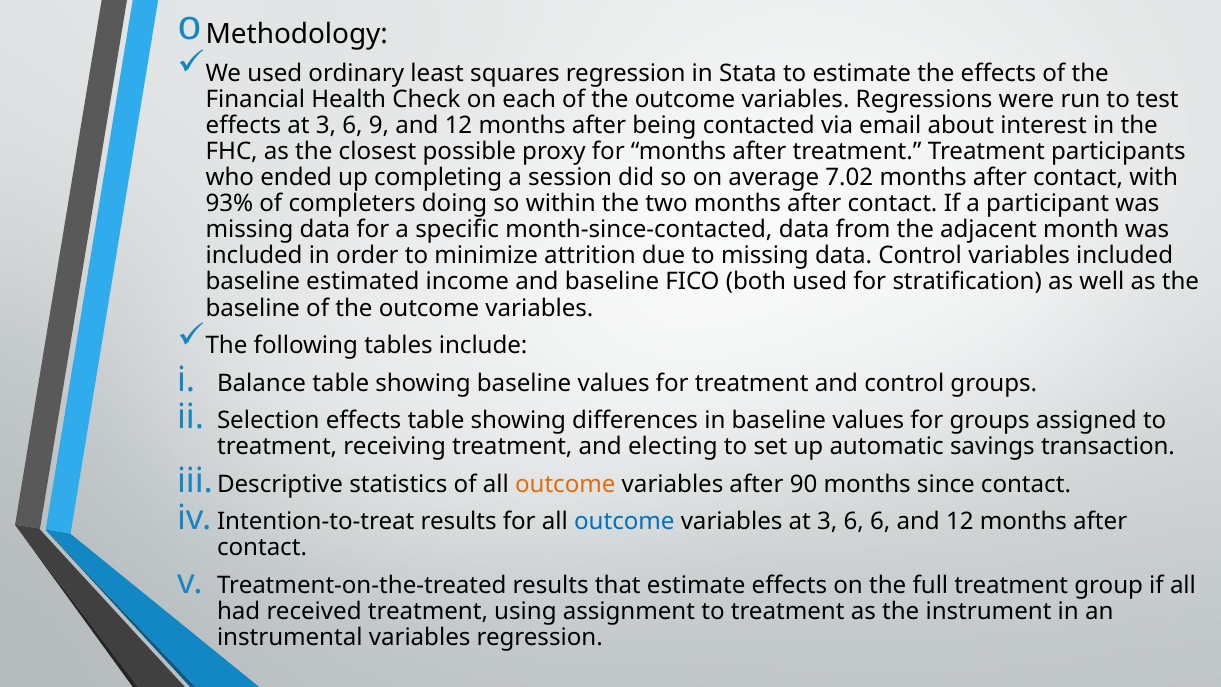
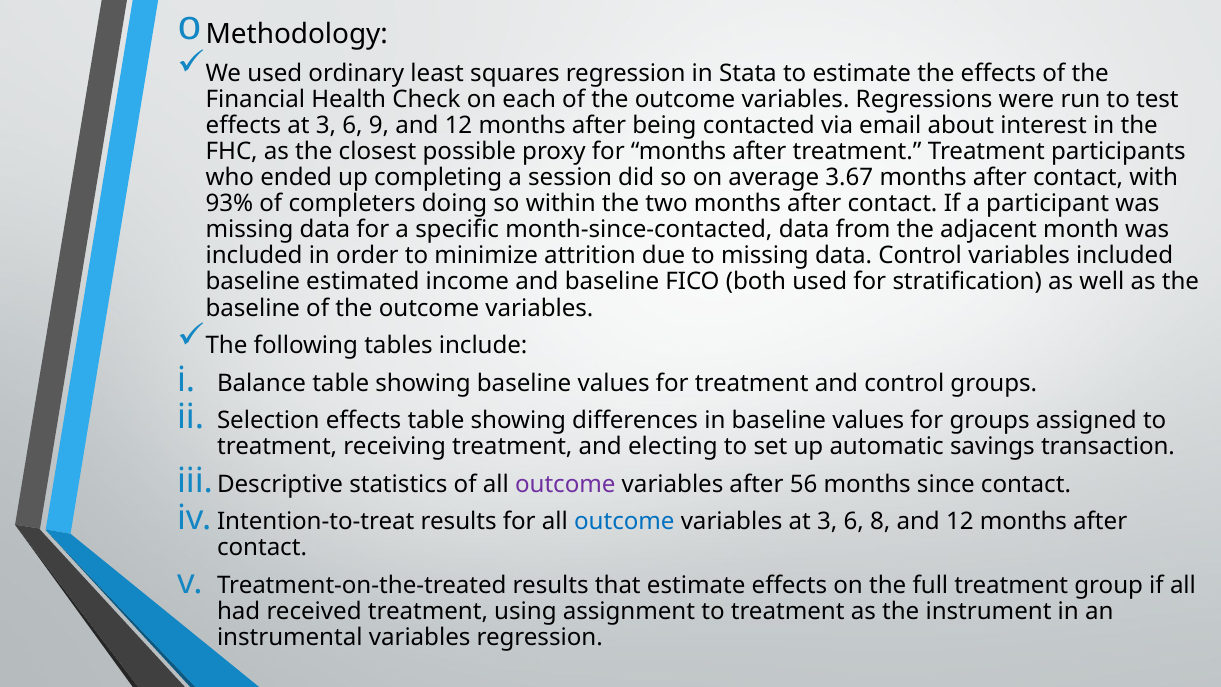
7.02: 7.02 -> 3.67
outcome at (565, 484) colour: orange -> purple
90: 90 -> 56
6 6: 6 -> 8
